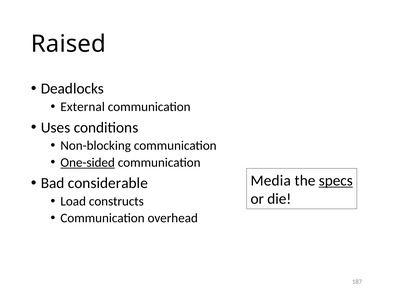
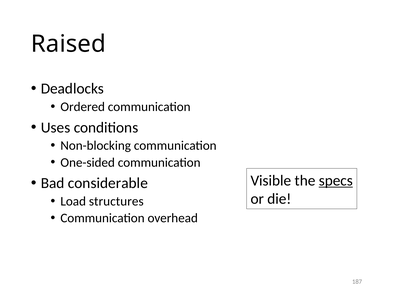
External: External -> Ordered
One-sided underline: present -> none
Media: Media -> Visible
constructs: constructs -> structures
